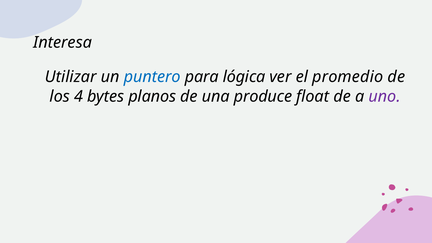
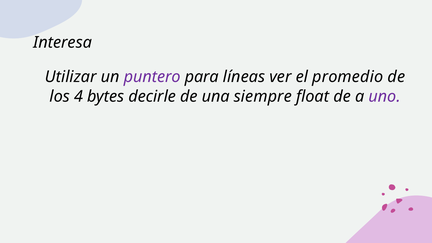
puntero colour: blue -> purple
lógica: lógica -> líneas
planos: planos -> decirle
produce: produce -> siempre
